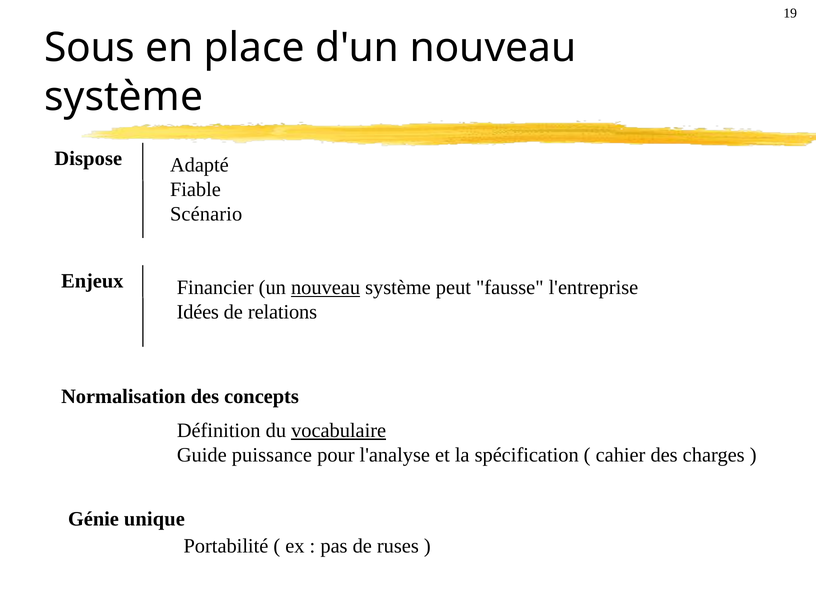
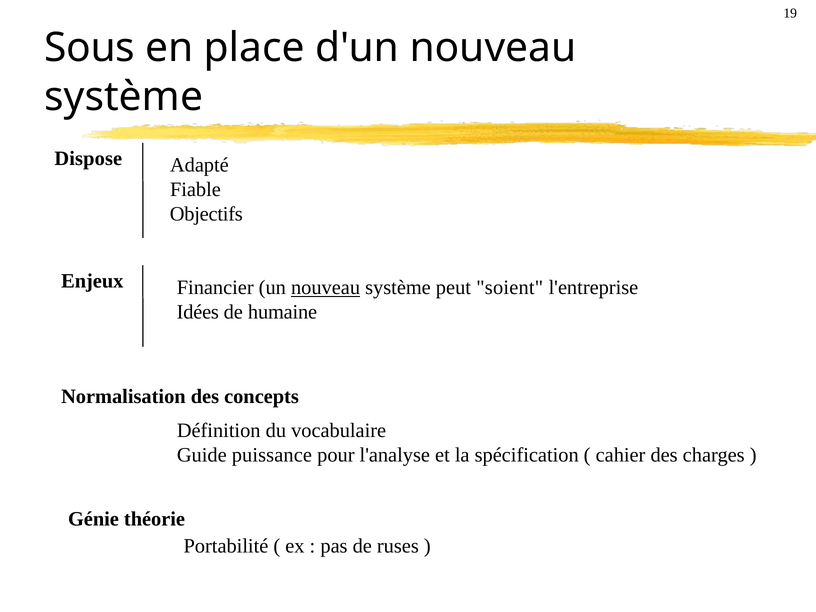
Scénario: Scénario -> Objectifs
fausse: fausse -> soient
relations: relations -> humaine
vocabulaire underline: present -> none
unique: unique -> théorie
